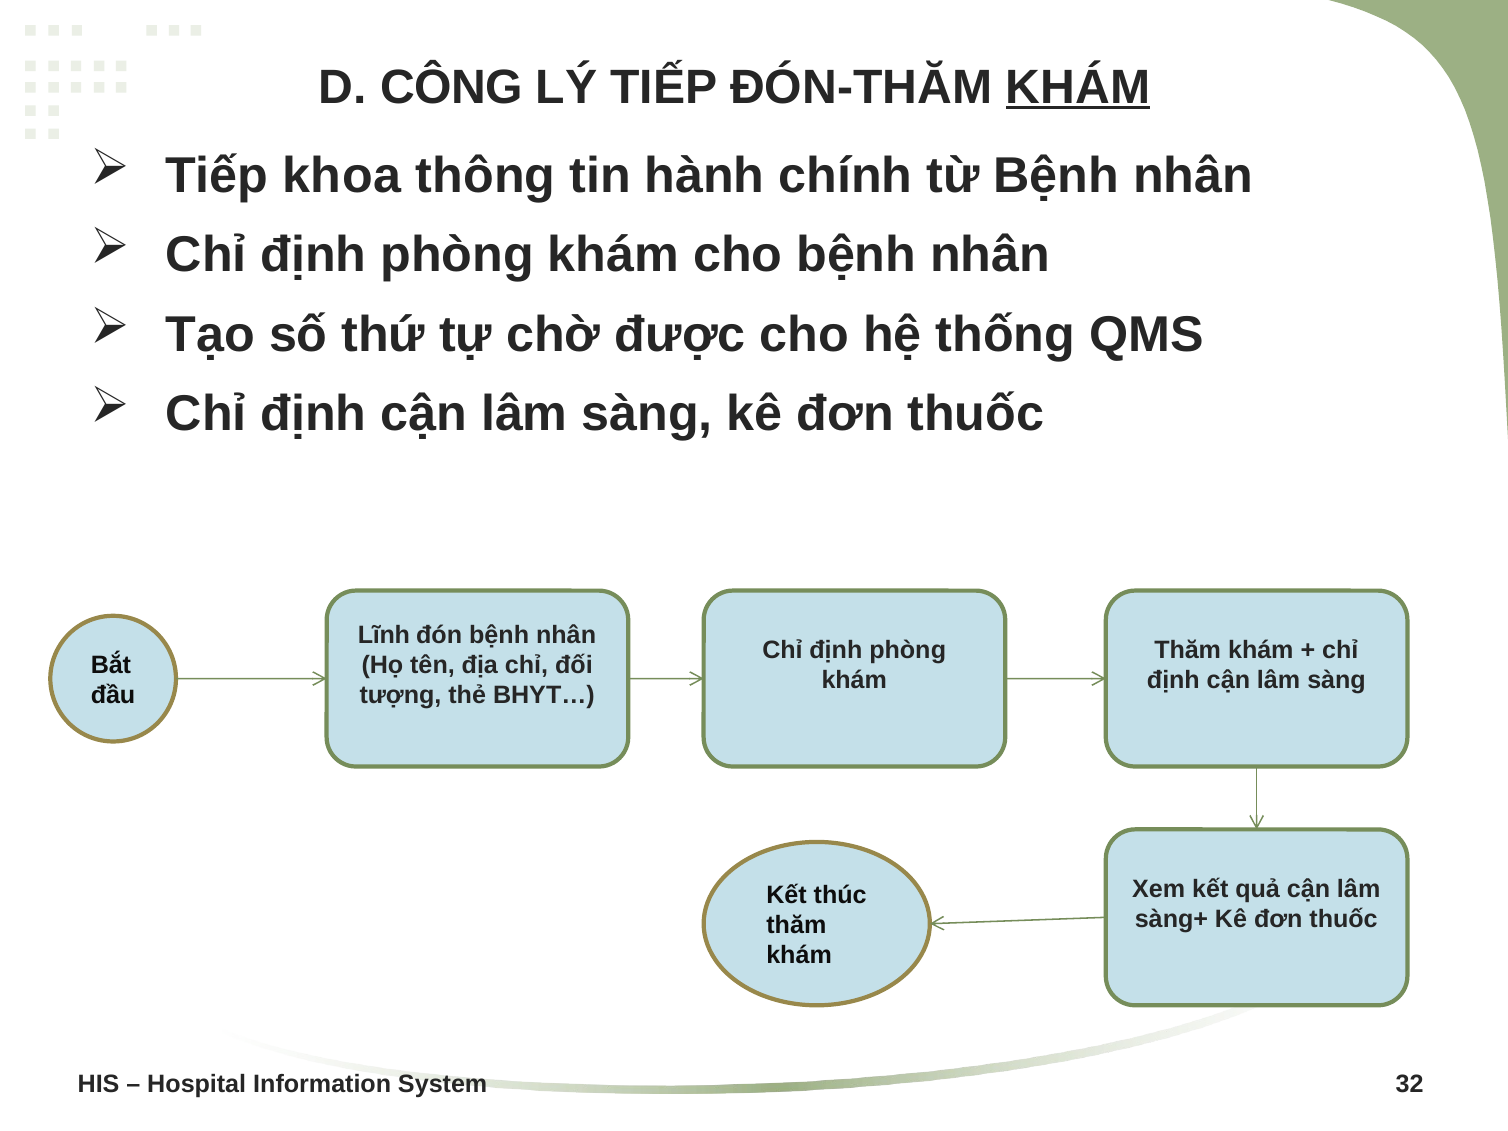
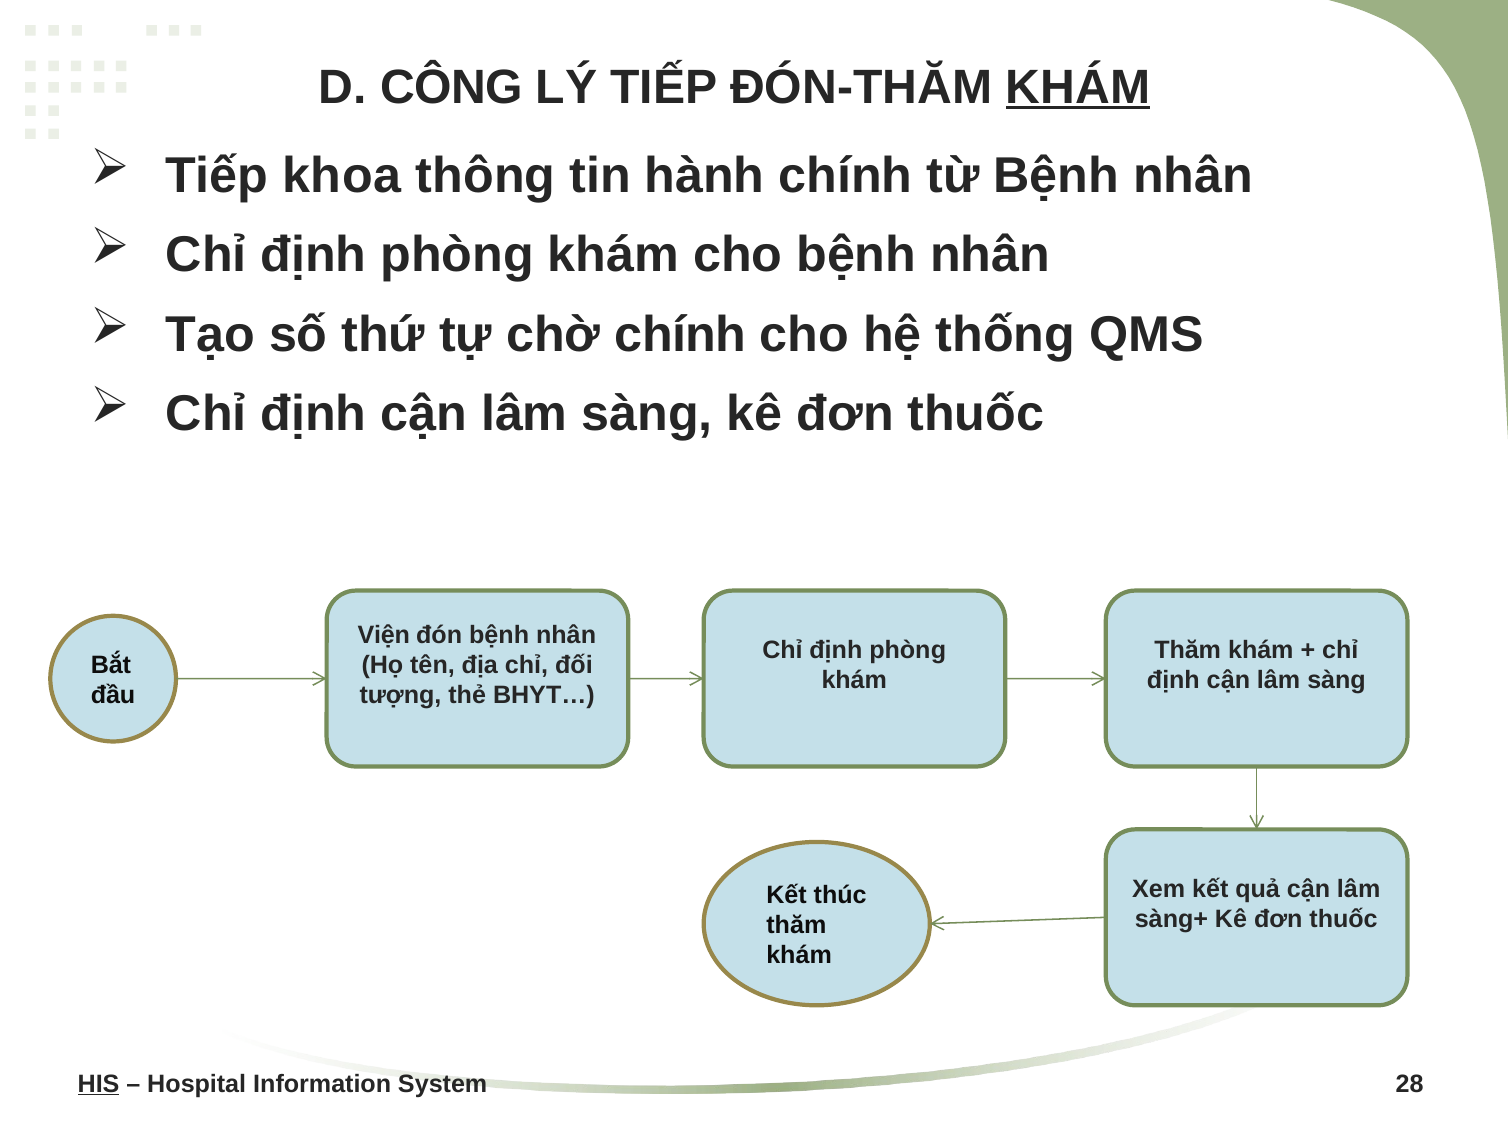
chờ được: được -> chính
Lĩnh: Lĩnh -> Viện
HIS underline: none -> present
32: 32 -> 28
